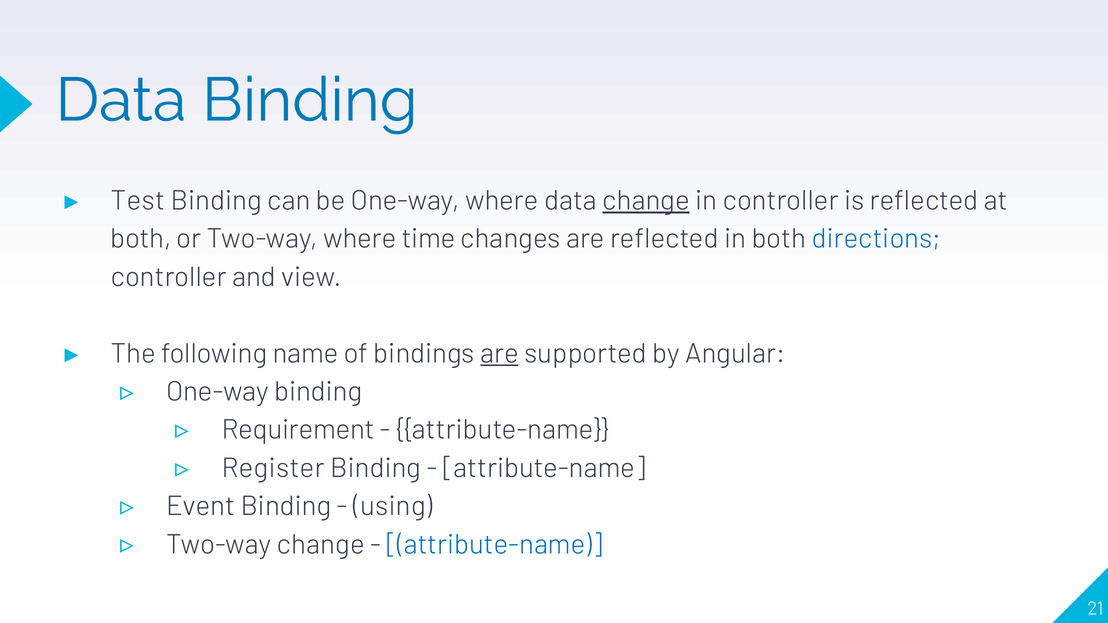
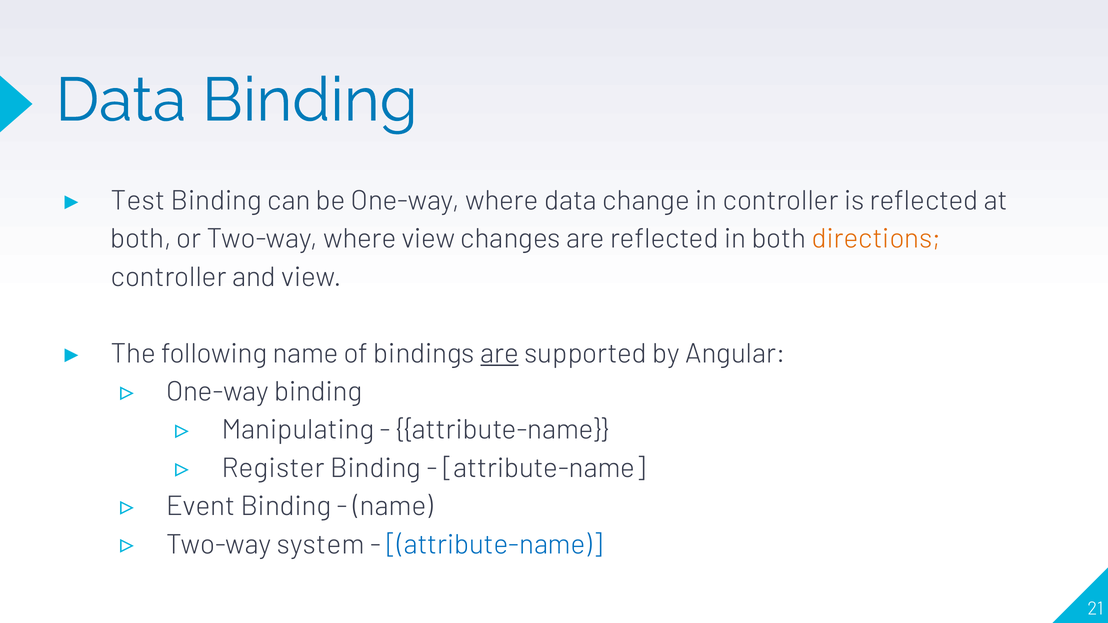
change at (646, 201) underline: present -> none
where time: time -> view
directions colour: blue -> orange
Requirement: Requirement -> Manipulating
using at (393, 506): using -> name
Two-way change: change -> system
